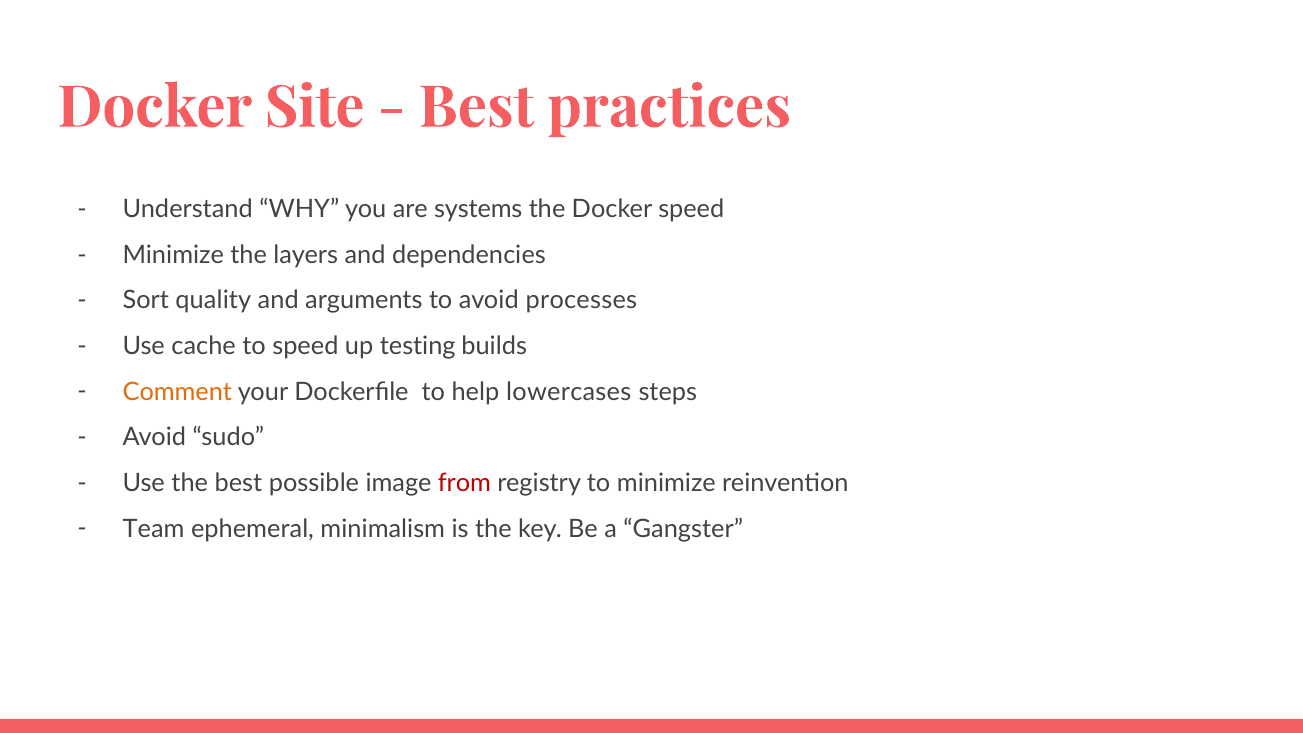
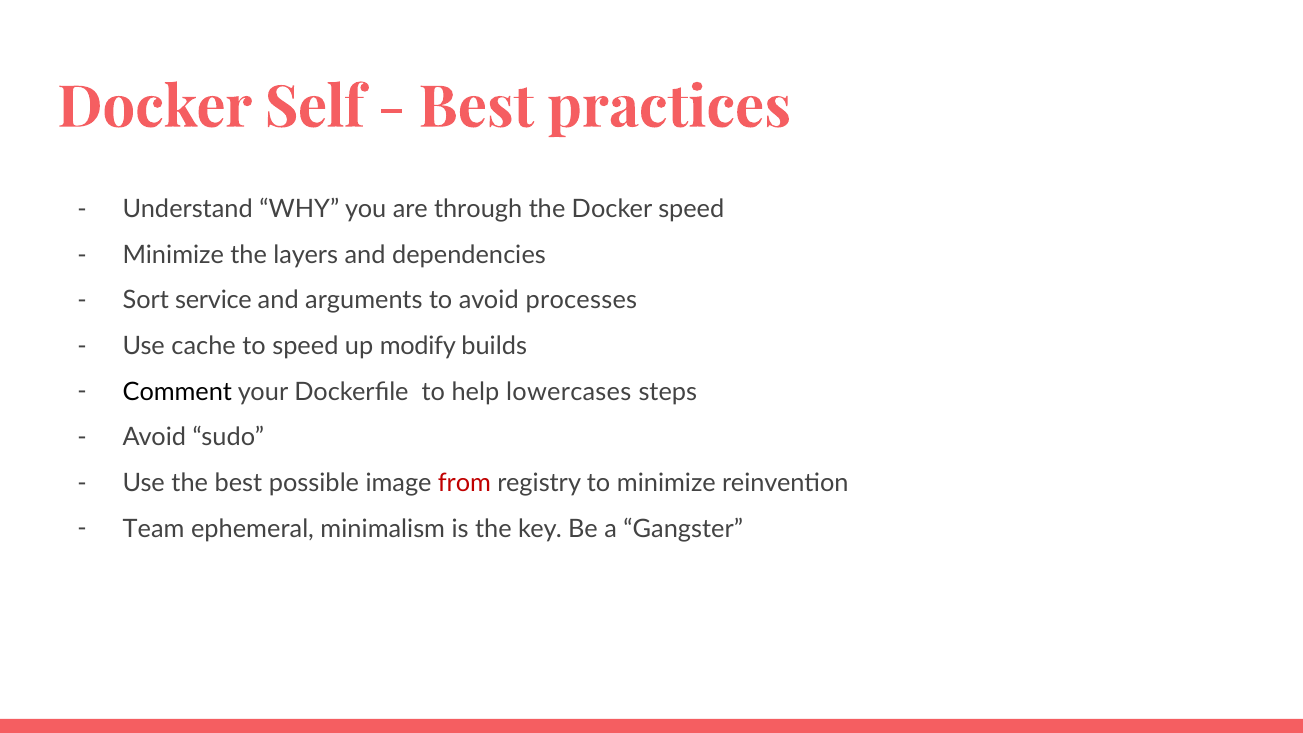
Site: Site -> Self
systems: systems -> through
quality: quality -> service
testing: testing -> modify
Comment colour: orange -> black
